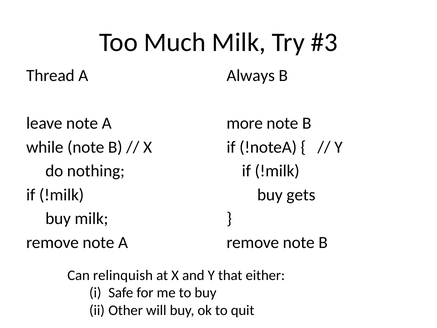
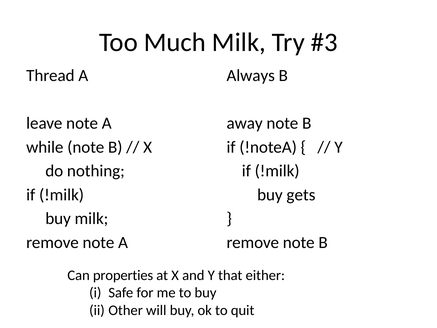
more: more -> away
relinquish: relinquish -> properties
